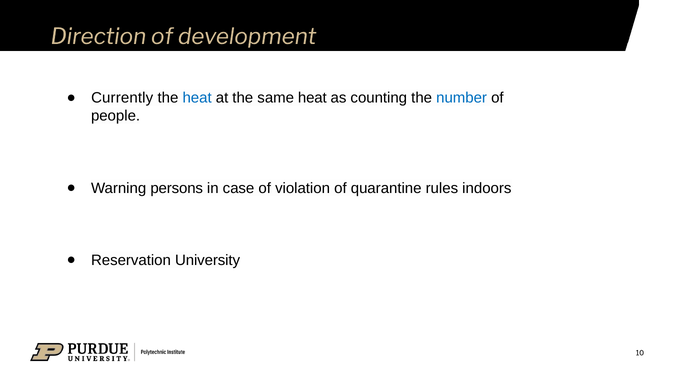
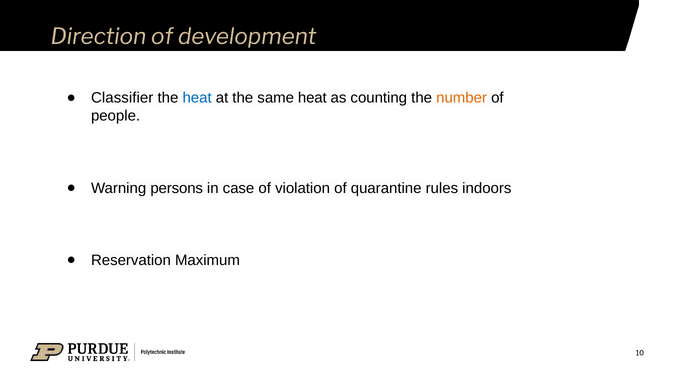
Currently: Currently -> Classifier
number colour: blue -> orange
University: University -> Maximum
